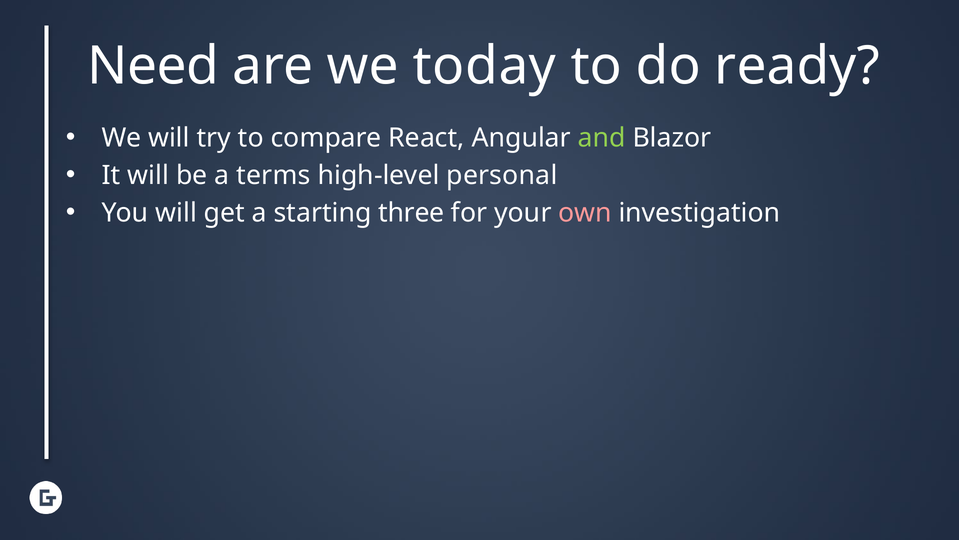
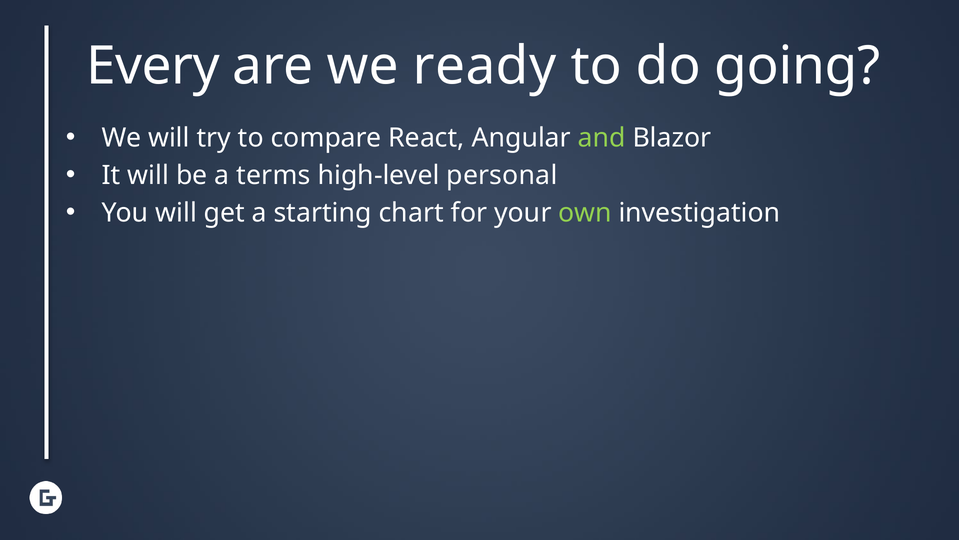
Need: Need -> Every
today: today -> ready
ready: ready -> going
three: three -> chart
own colour: pink -> light green
